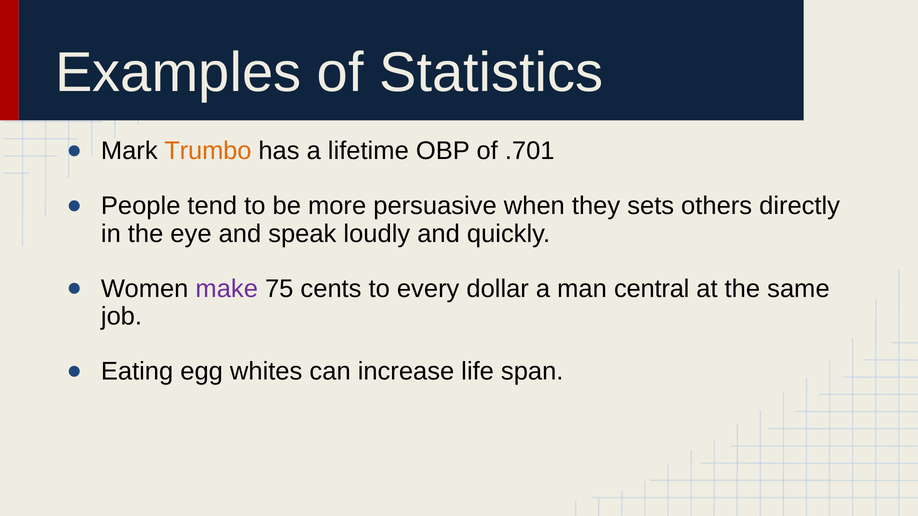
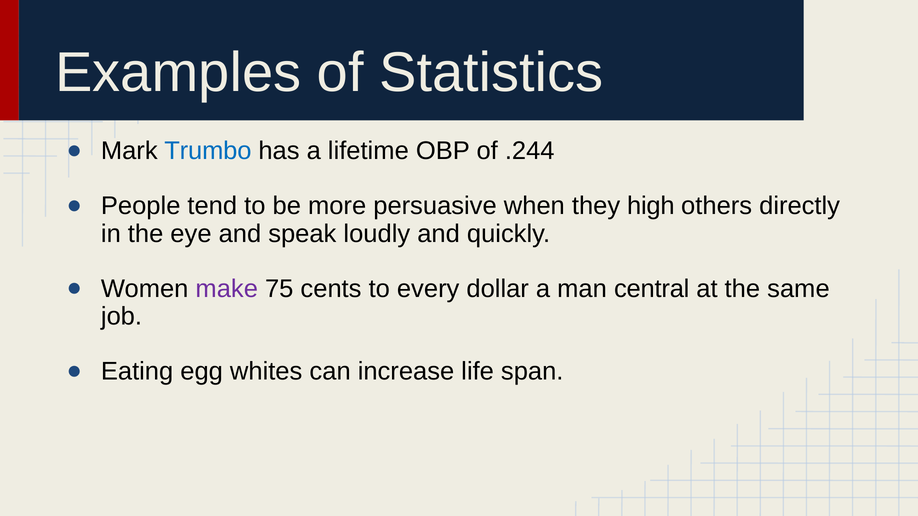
Trumbo colour: orange -> blue
.701: .701 -> .244
sets: sets -> high
